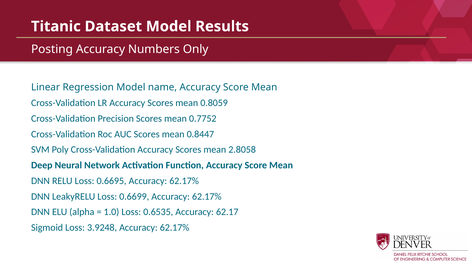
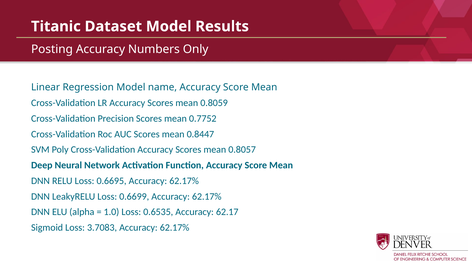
2.8058: 2.8058 -> 0.8057
3.9248: 3.9248 -> 3.7083
